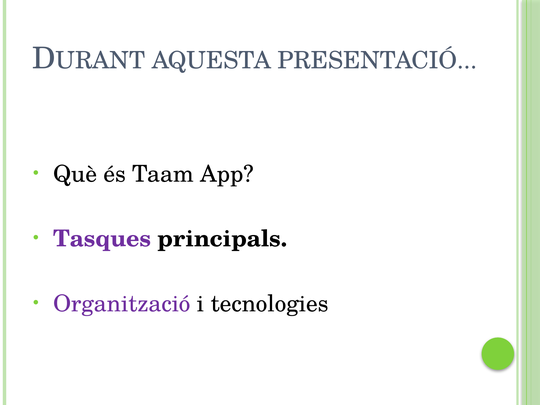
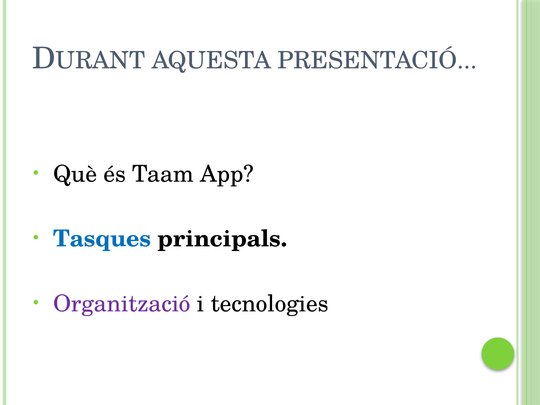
Tasques colour: purple -> blue
